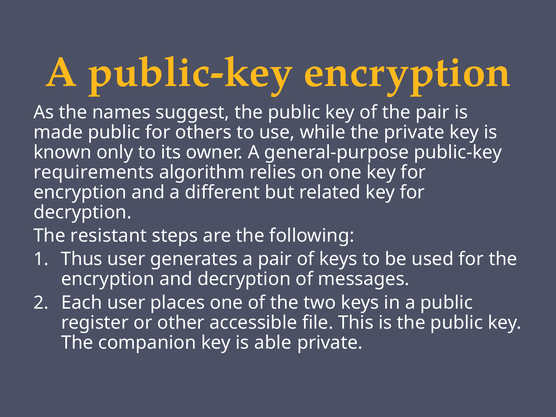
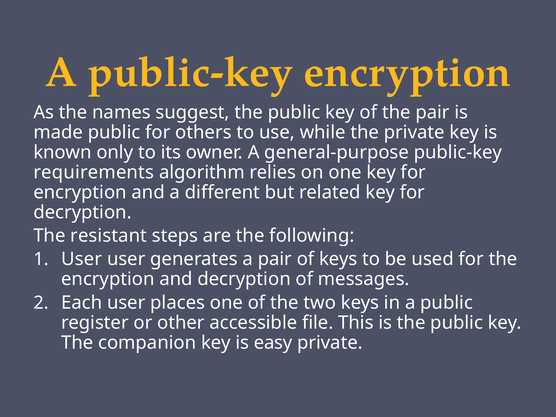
Thus at (82, 259): Thus -> User
able: able -> easy
